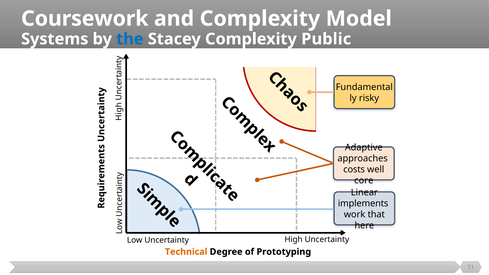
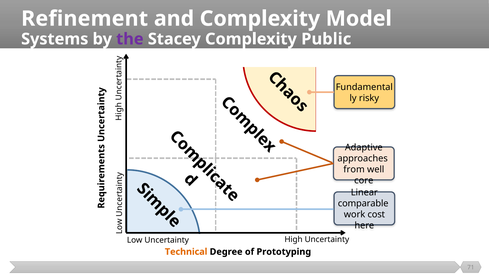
Coursework: Coursework -> Refinement
the colour: blue -> purple
costs: costs -> from
implements: implements -> comparable
that: that -> cost
